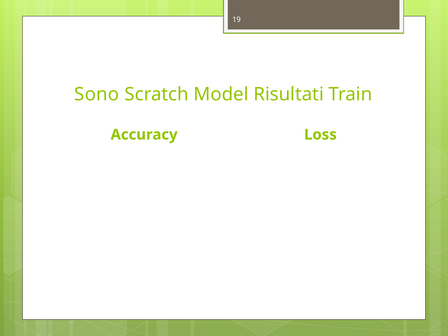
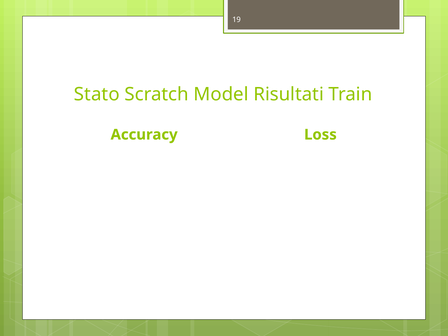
Sono: Sono -> Stato
